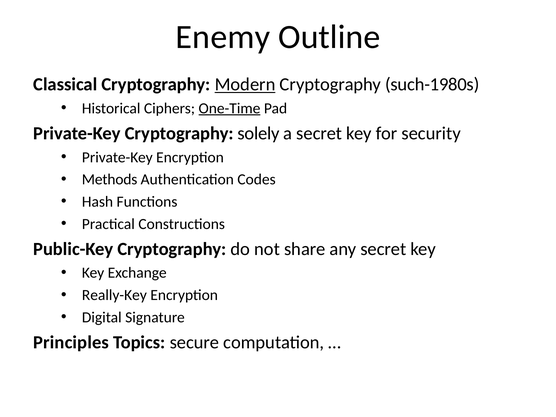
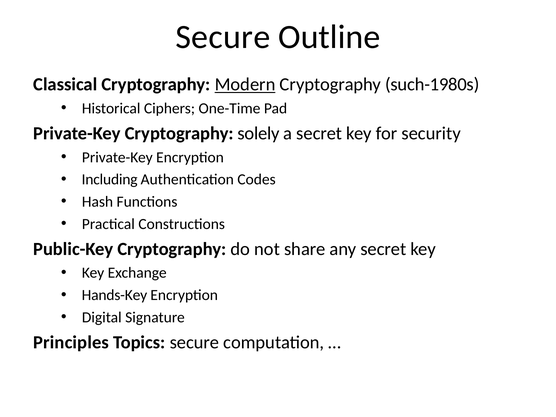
Enemy at (223, 37): Enemy -> Secure
One-Time underline: present -> none
Methods: Methods -> Including
Really-Key: Really-Key -> Hands-Key
